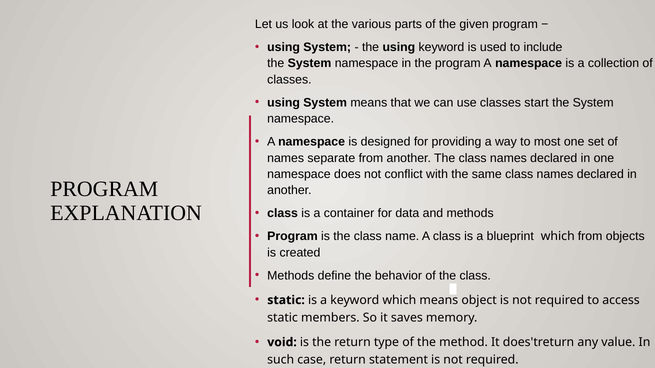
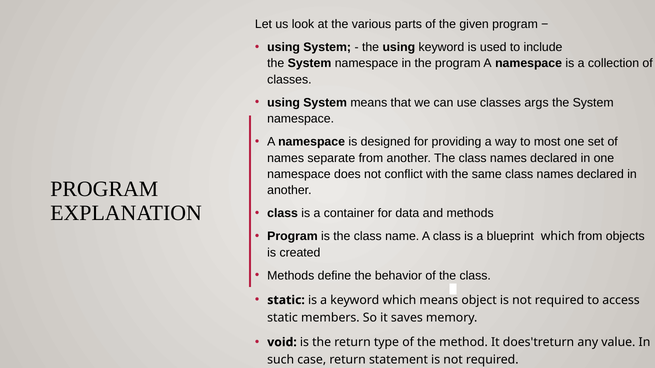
start: start -> args
